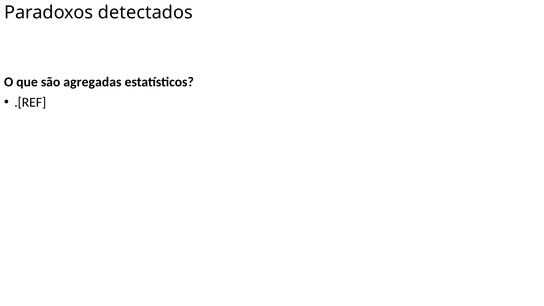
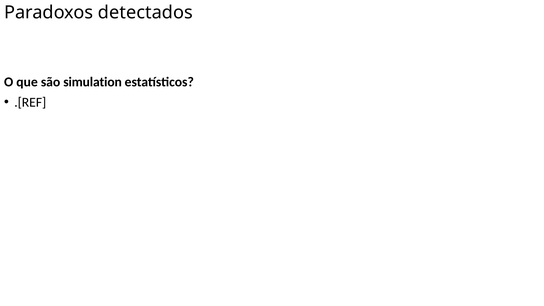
agregadas: agregadas -> simulation
